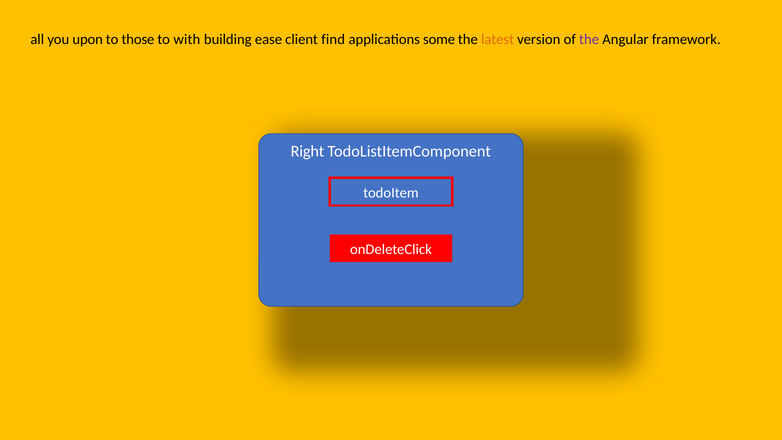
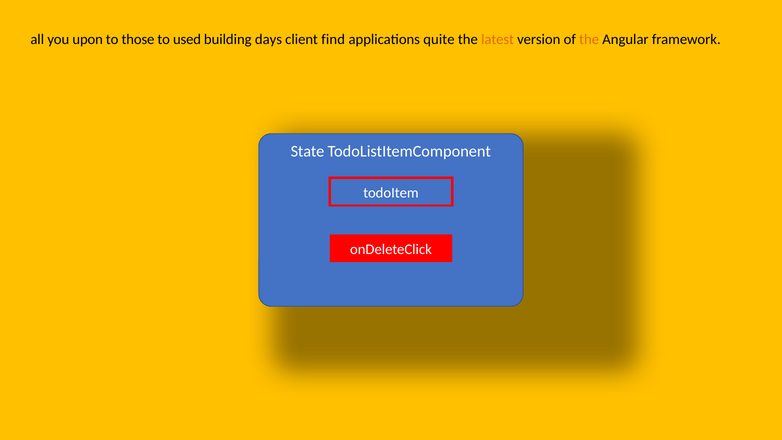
with: with -> used
ease: ease -> days
some: some -> quite
the at (589, 39) colour: purple -> orange
Right: Right -> State
